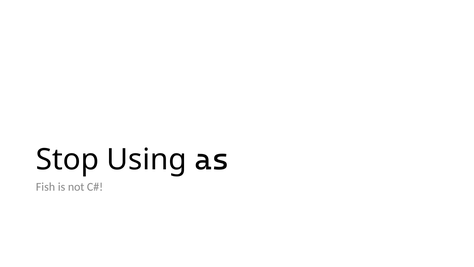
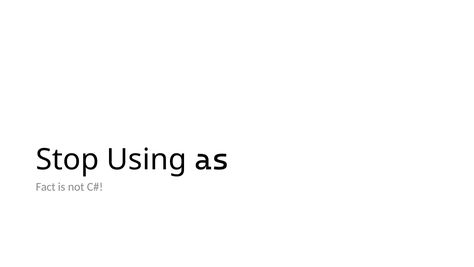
Fish: Fish -> Fact
